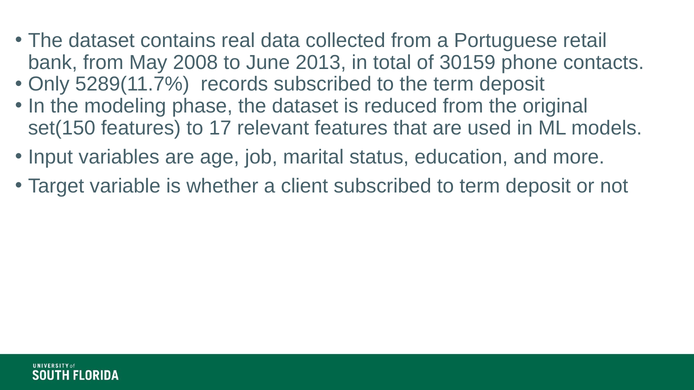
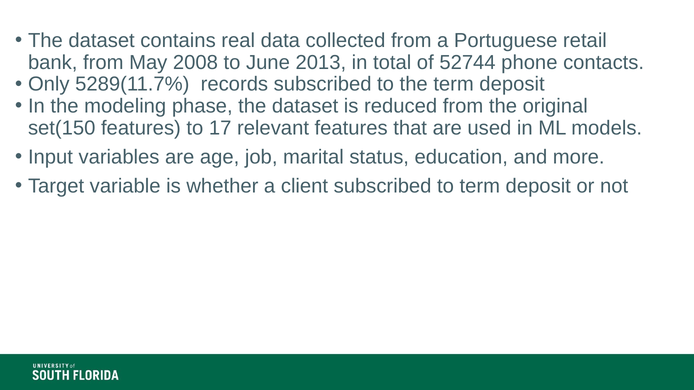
30159: 30159 -> 52744
